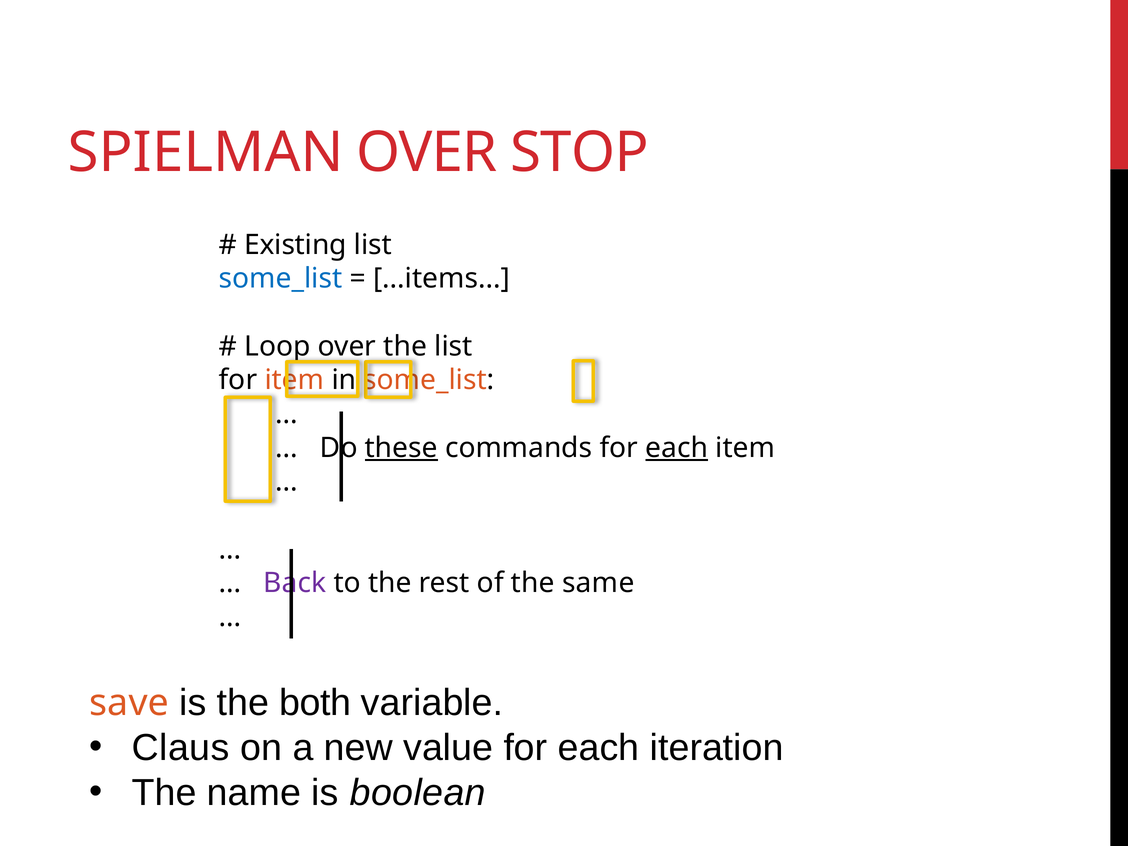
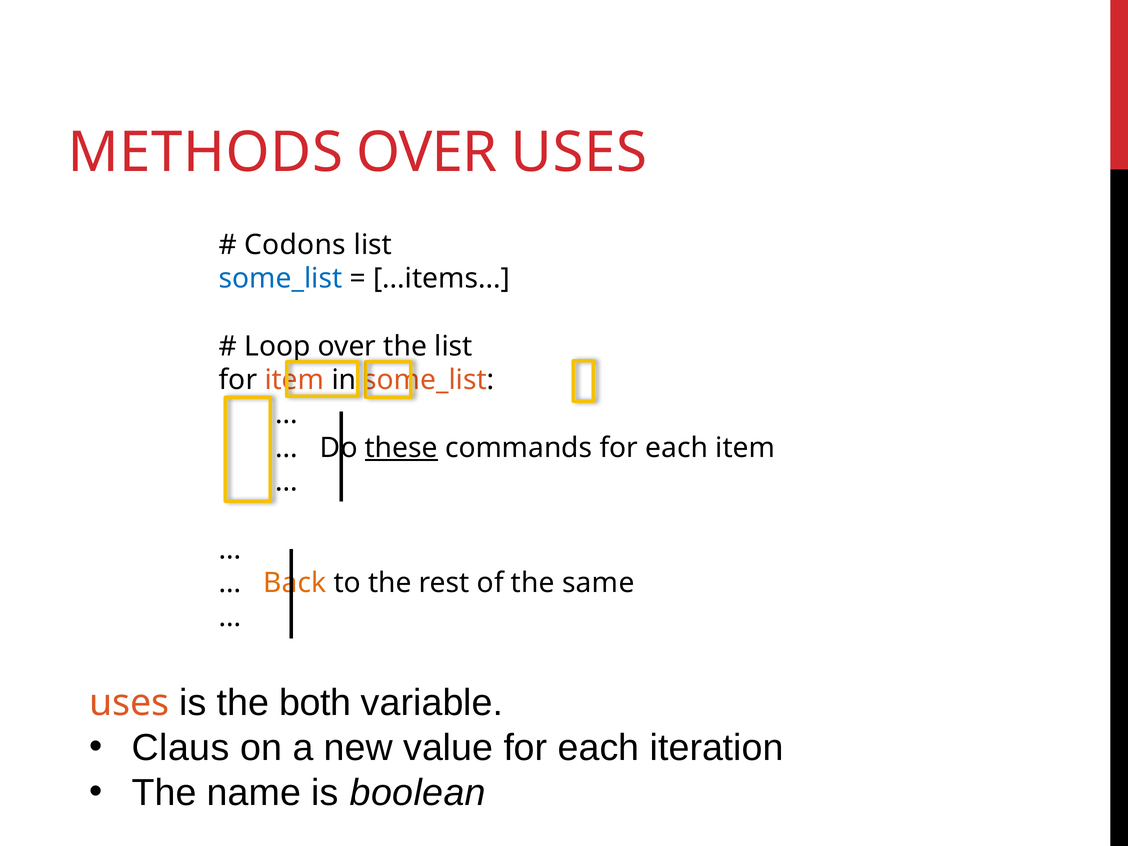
SPIELMAN: SPIELMAN -> METHODS
OVER STOP: STOP -> USES
Existing: Existing -> Codons
each at (677, 448) underline: present -> none
Back colour: purple -> orange
save at (129, 703): save -> uses
